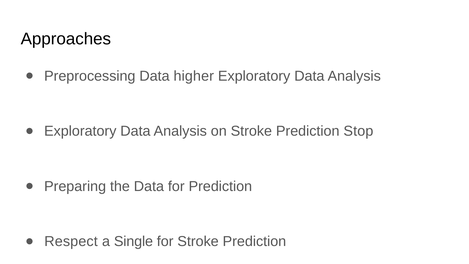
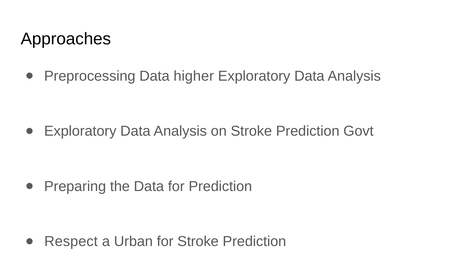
Stop: Stop -> Govt
Single: Single -> Urban
